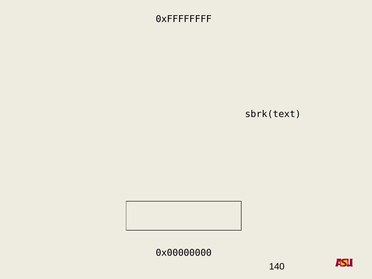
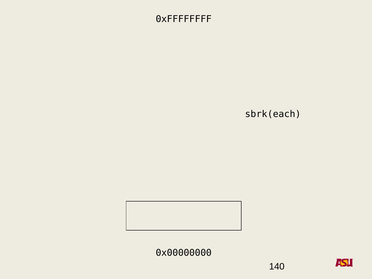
sbrk(text: sbrk(text -> sbrk(each
